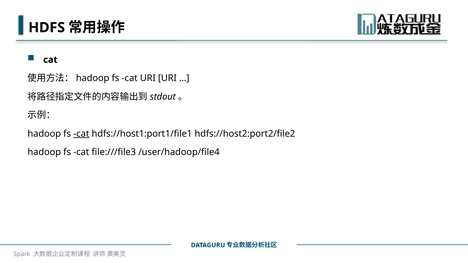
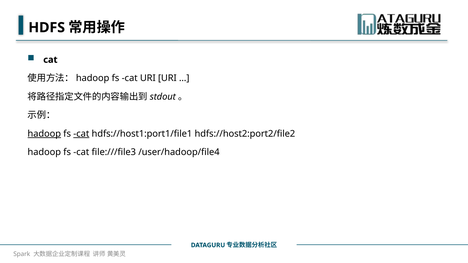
hadoop at (44, 134) underline: none -> present
